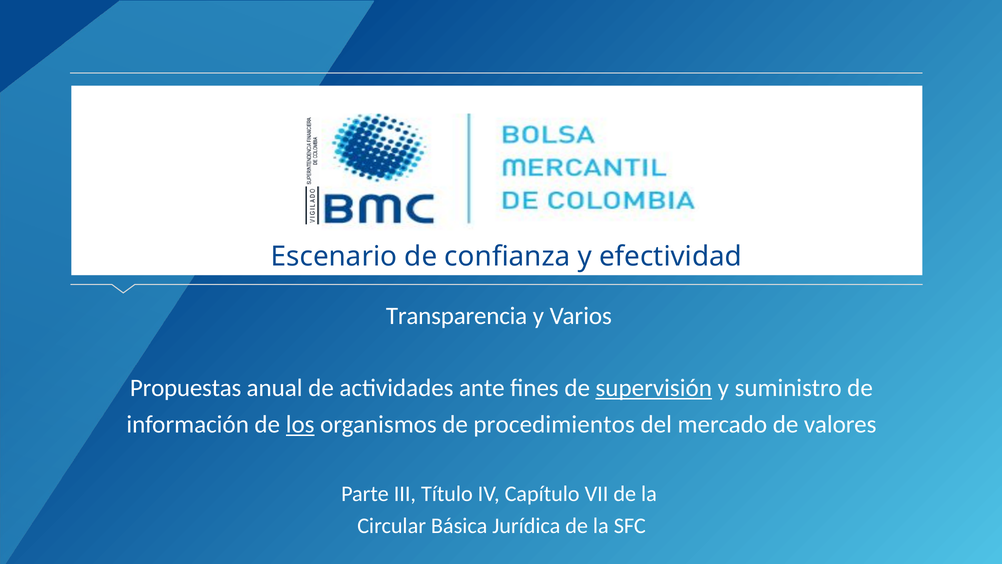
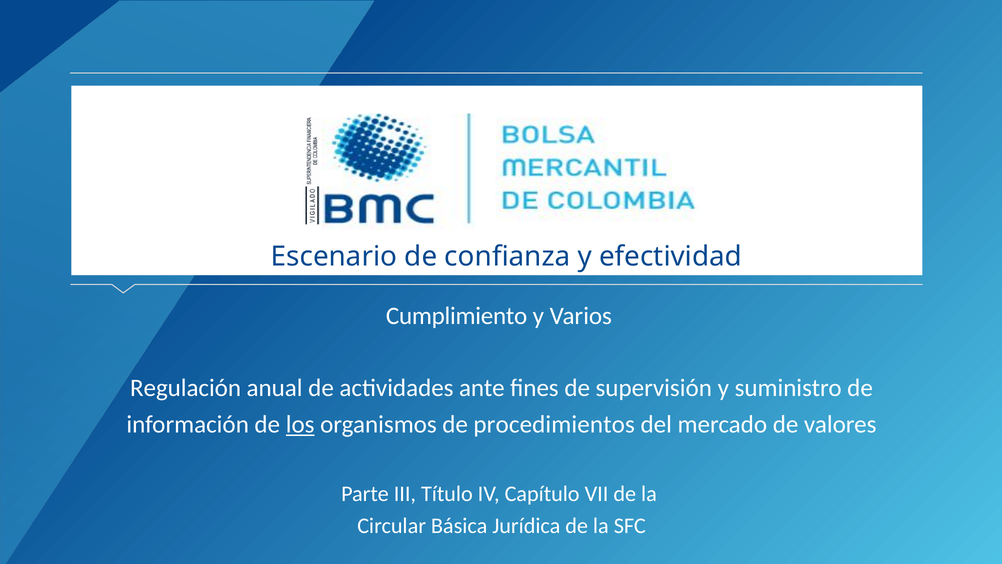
Transparencia: Transparencia -> Cumplimiento
Propuestas: Propuestas -> Regulación
supervisión underline: present -> none
